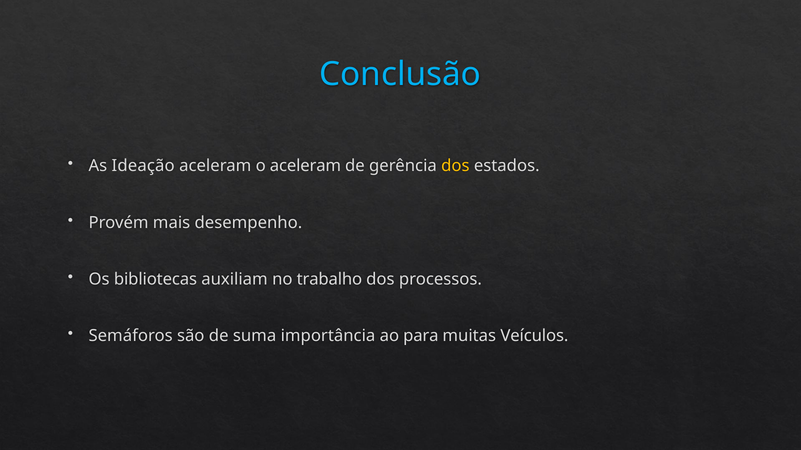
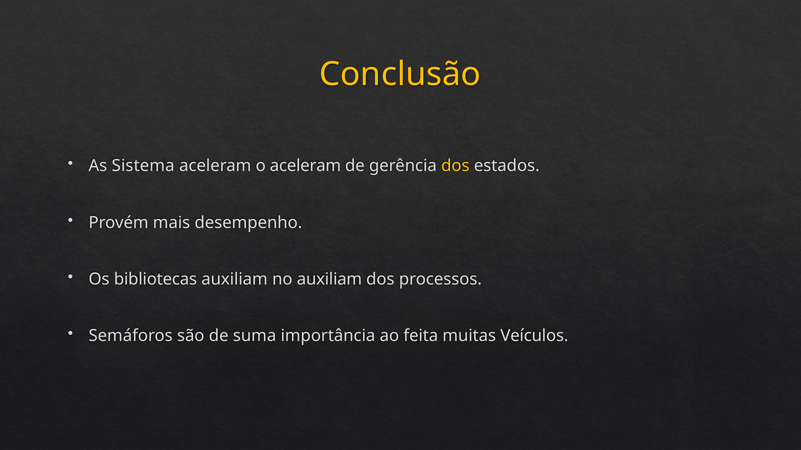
Conclusão colour: light blue -> yellow
Ideação: Ideação -> Sistema
no trabalho: trabalho -> auxiliam
para: para -> feita
